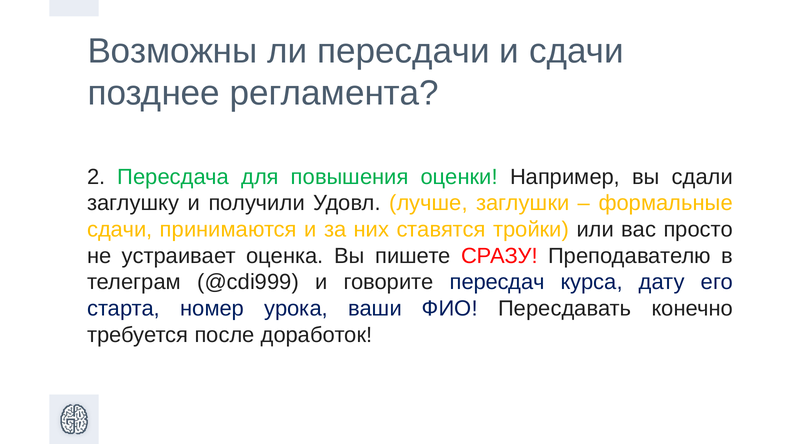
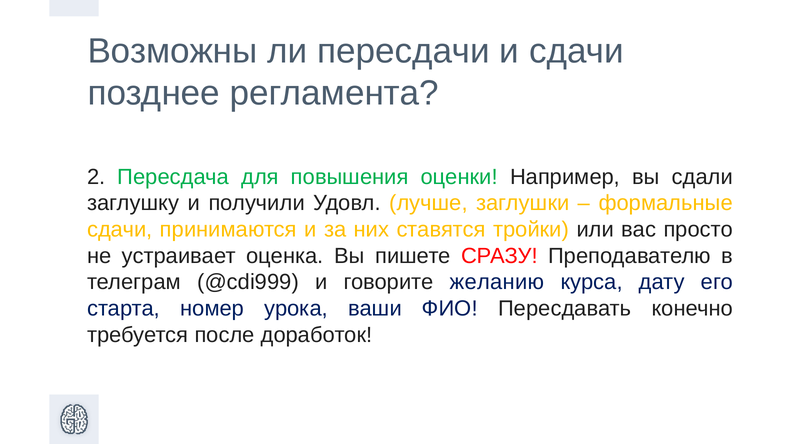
пересдач: пересдач -> желанию
